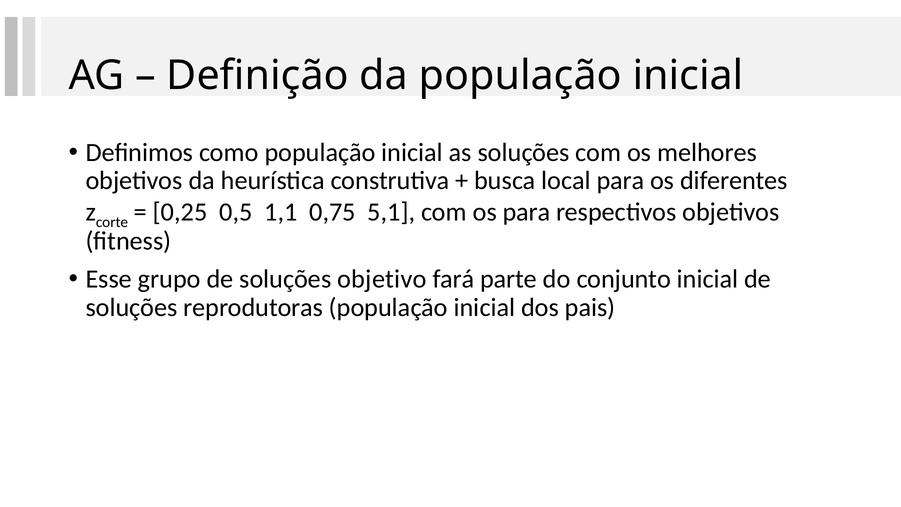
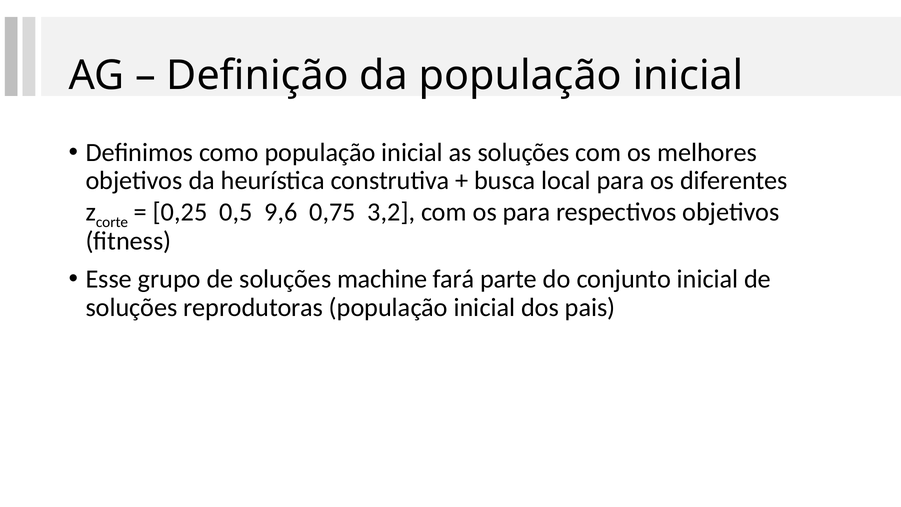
1,1: 1,1 -> 9,6
5,1: 5,1 -> 3,2
objetivo: objetivo -> machine
